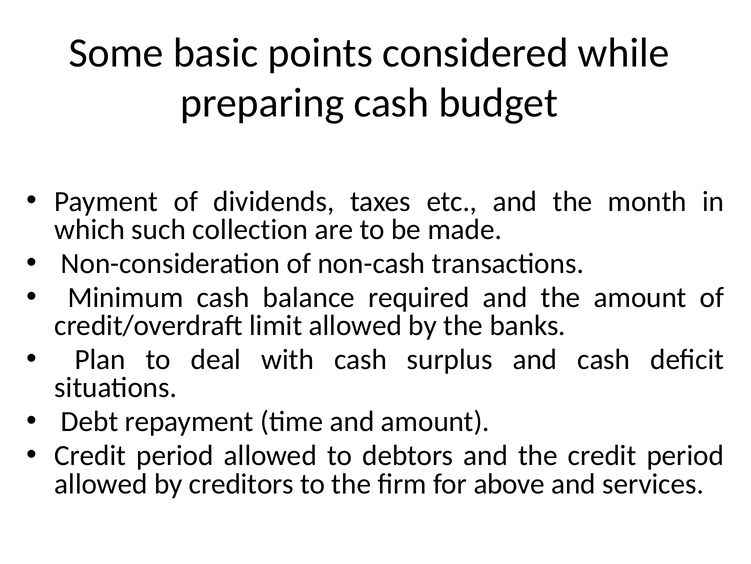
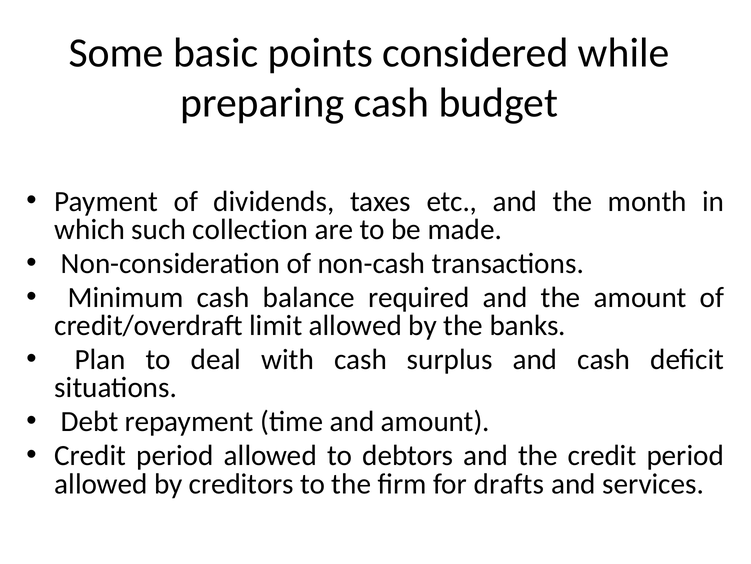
above: above -> drafts
